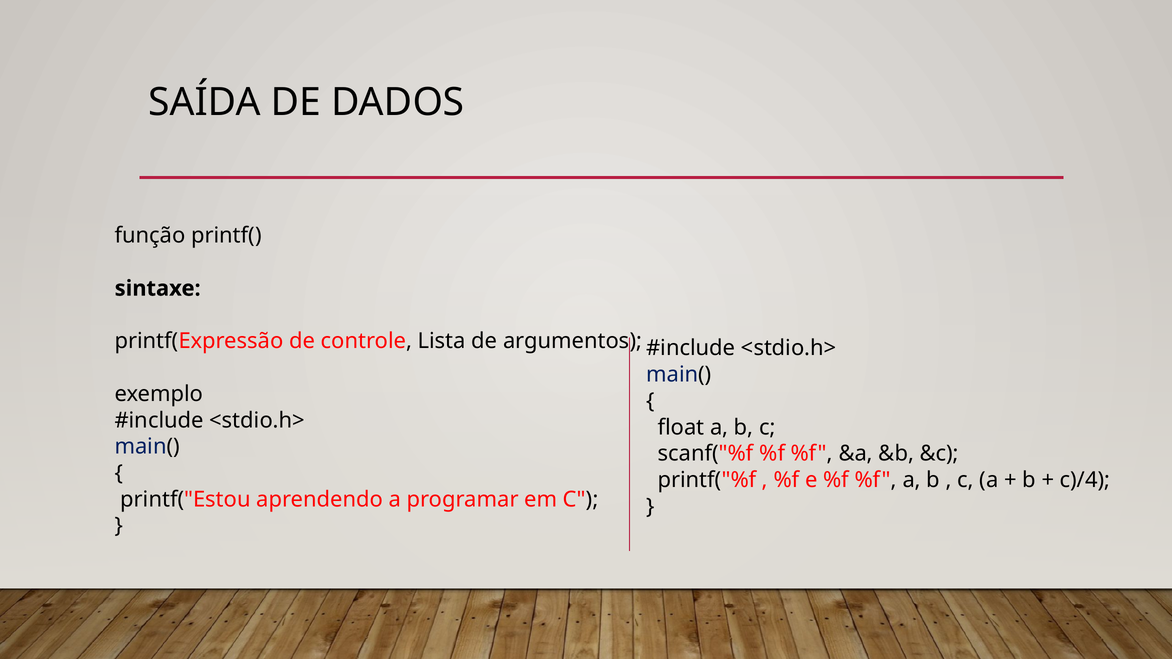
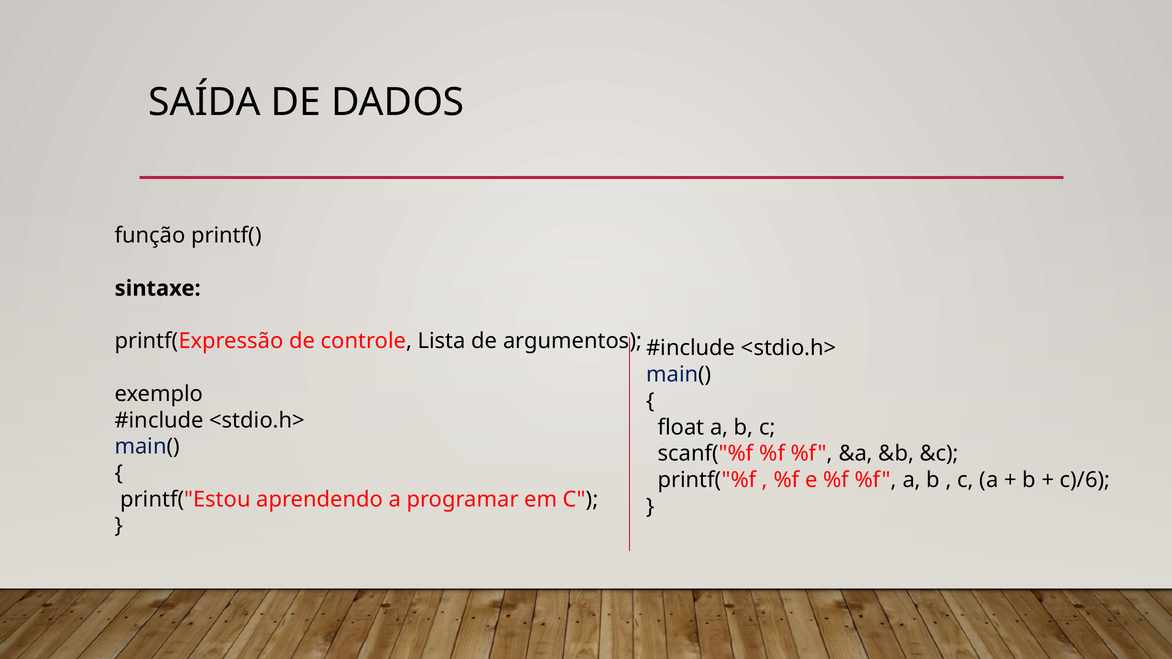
c)/4: c)/4 -> c)/6
